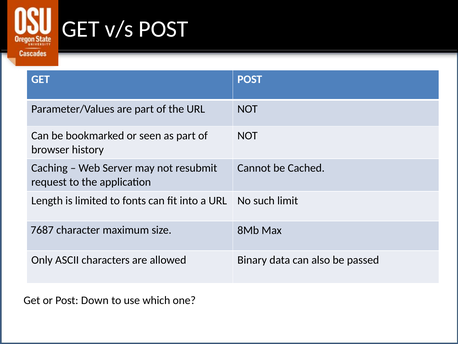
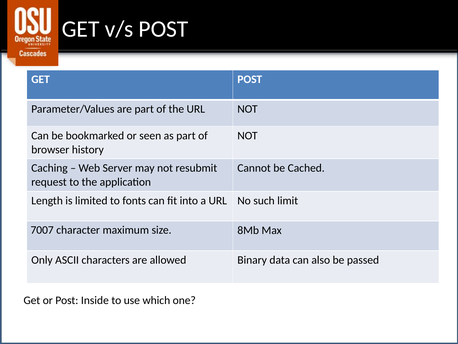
7687: 7687 -> 7007
Down: Down -> Inside
